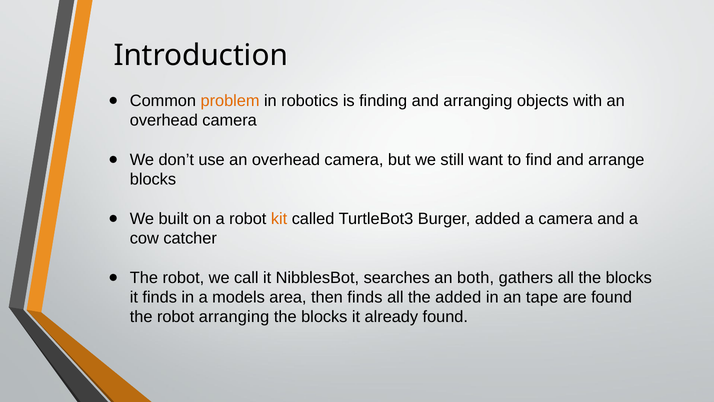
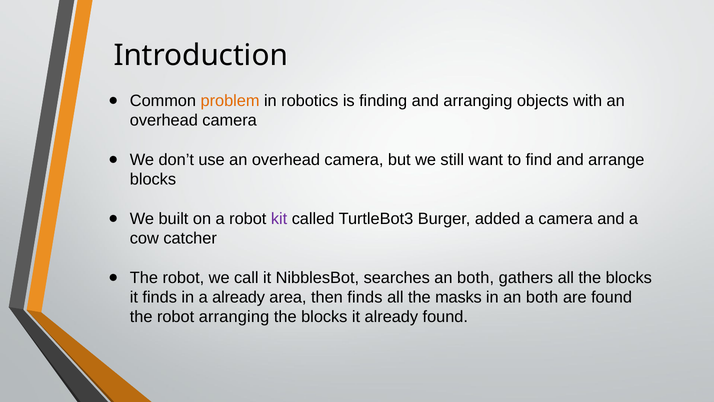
kit colour: orange -> purple
a models: models -> already
the added: added -> masks
in an tape: tape -> both
